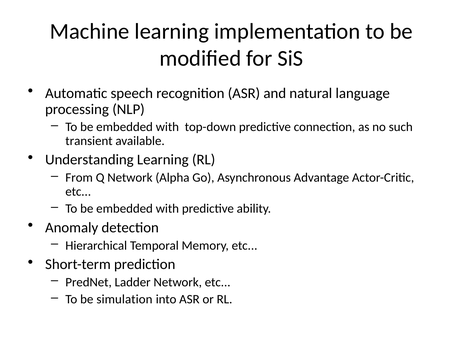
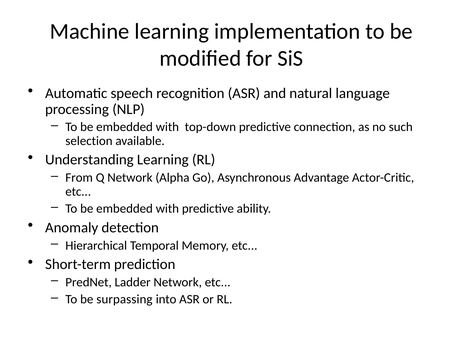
transient: transient -> selection
simulation: simulation -> surpassing
